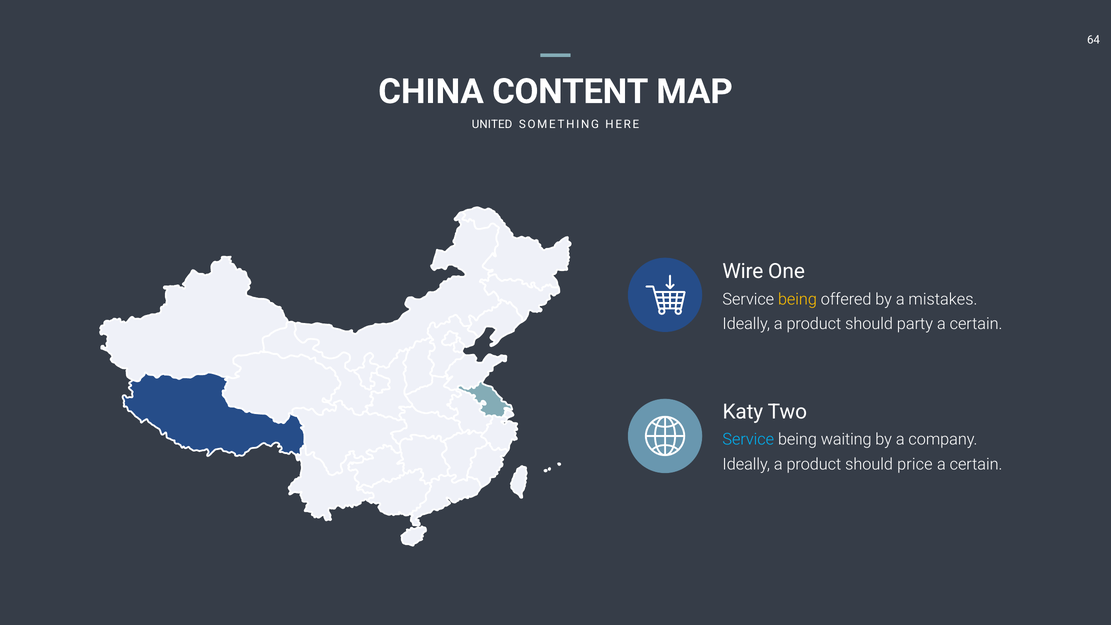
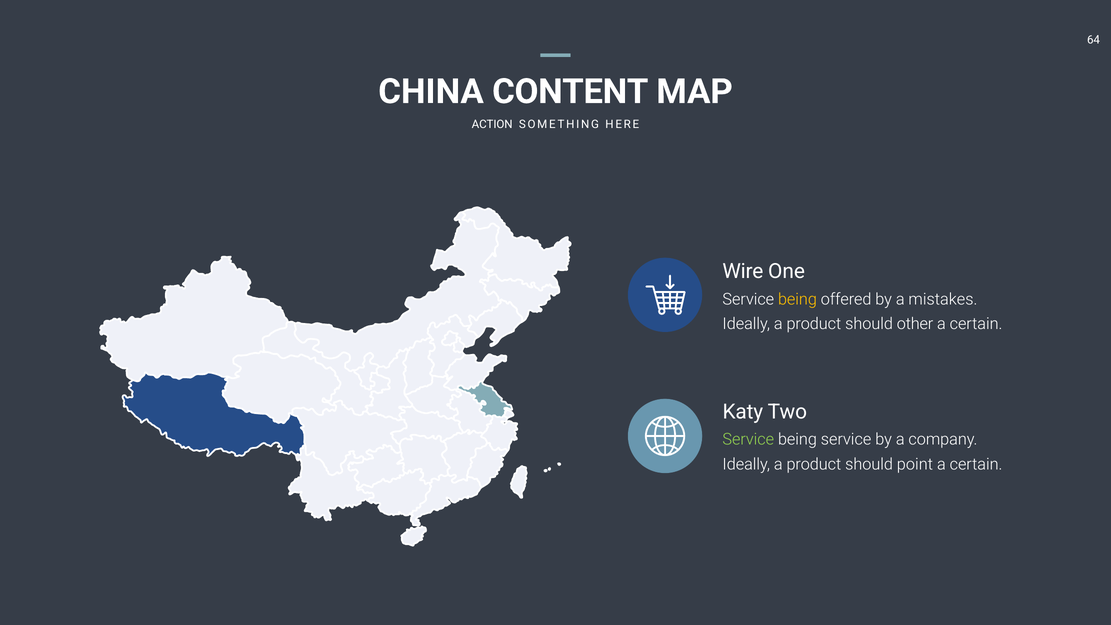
UNITED: UNITED -> ACTION
party: party -> other
Service at (748, 440) colour: light blue -> light green
being waiting: waiting -> service
price: price -> point
